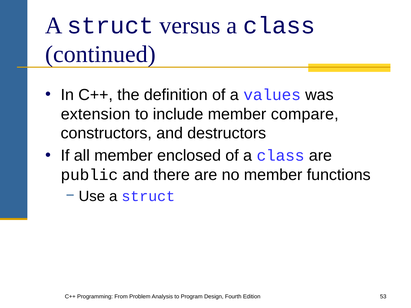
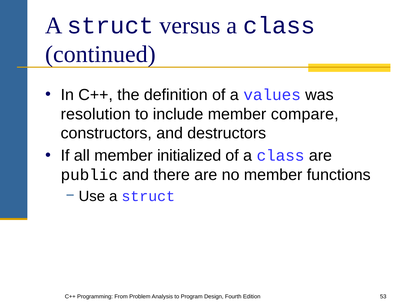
extension: extension -> resolution
enclosed: enclosed -> initialized
